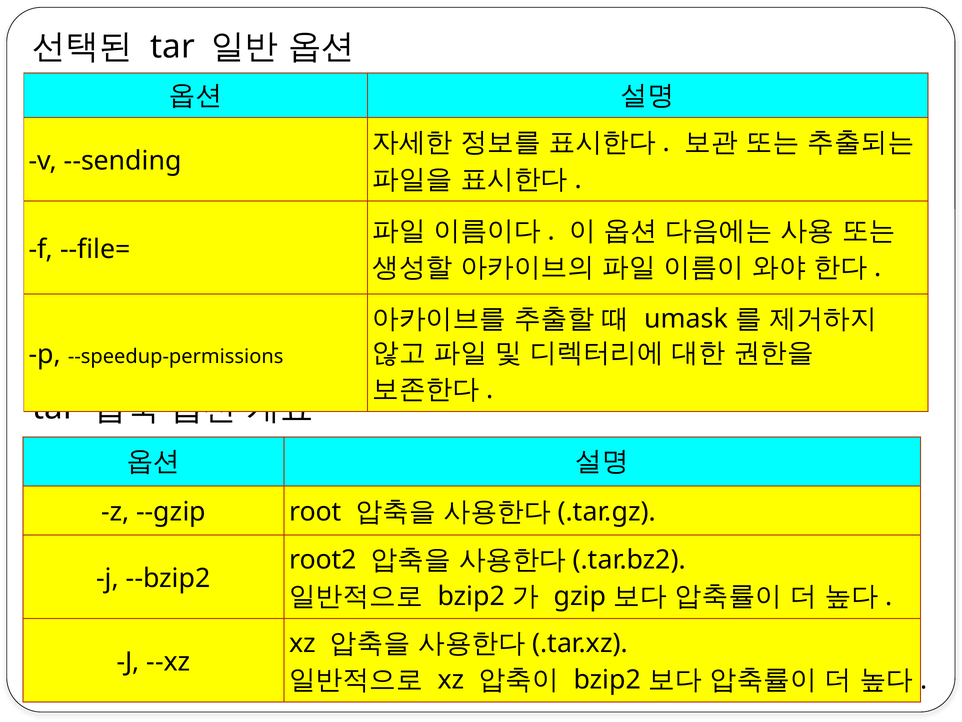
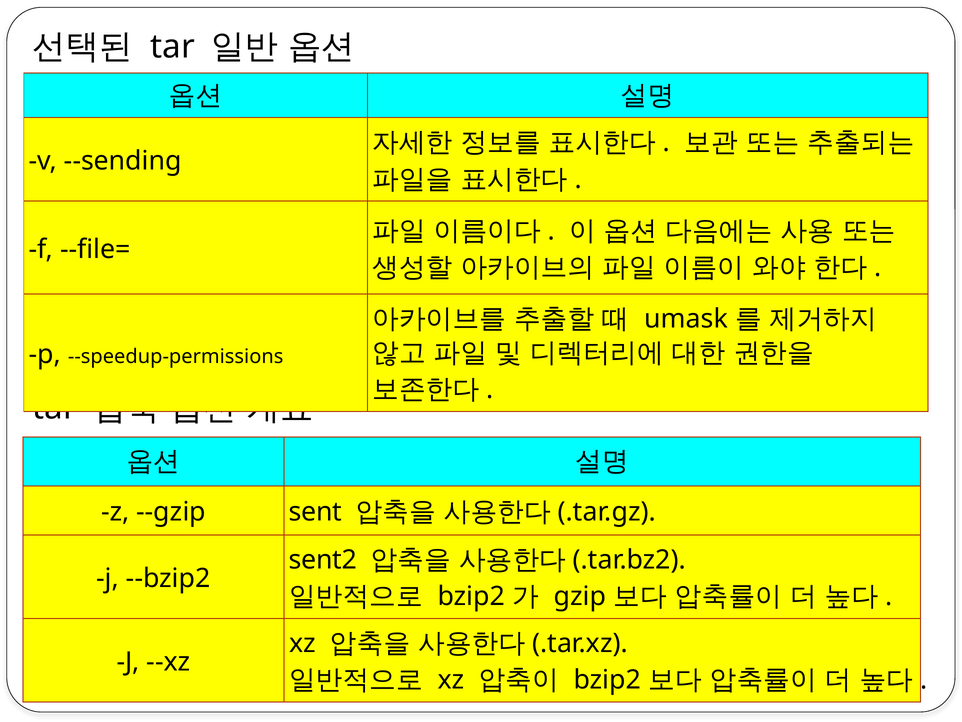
root: root -> sent
root2: root2 -> sent2
